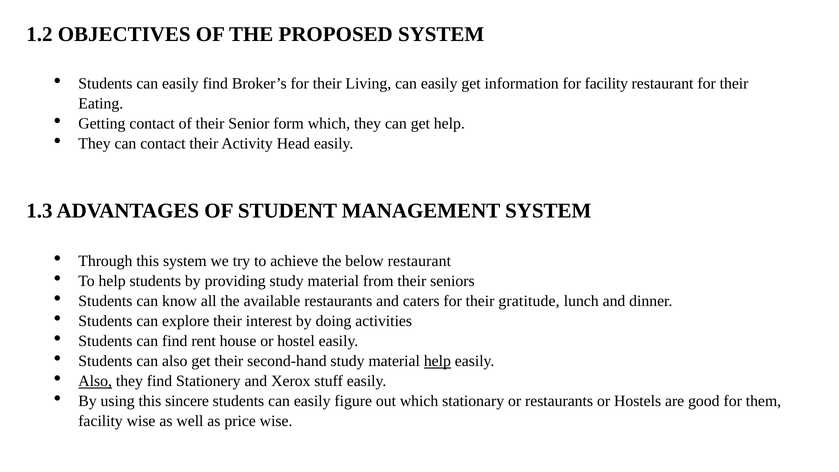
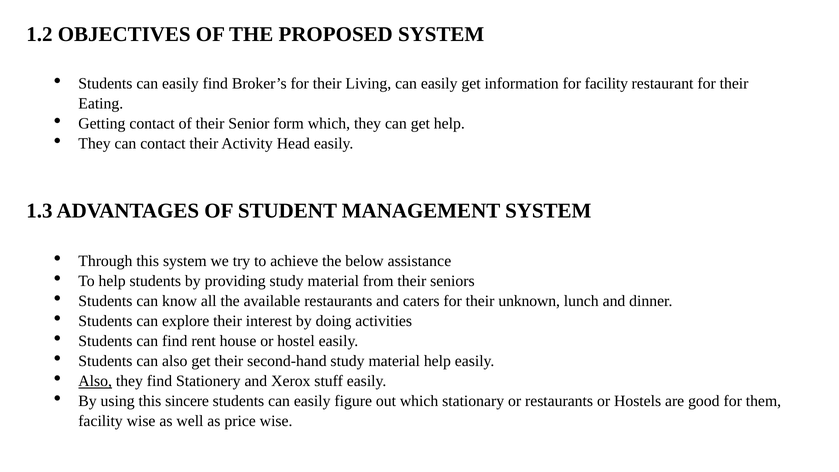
below restaurant: restaurant -> assistance
gratitude: gratitude -> unknown
help at (437, 361) underline: present -> none
